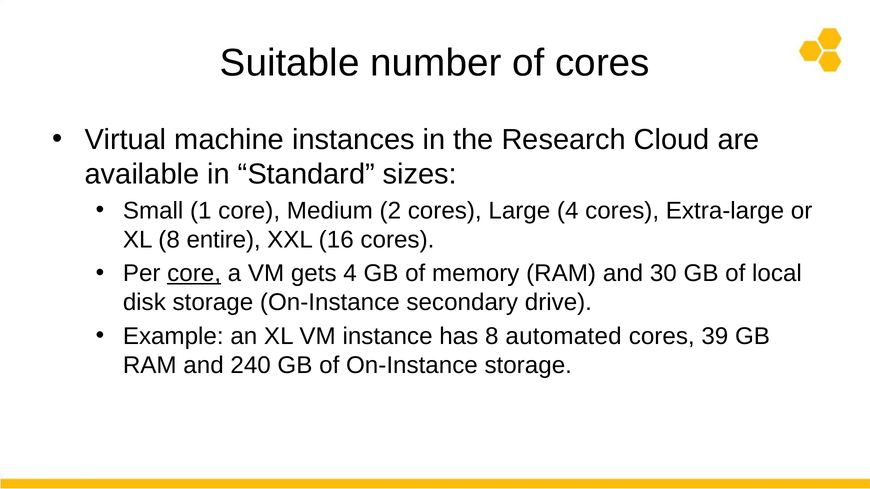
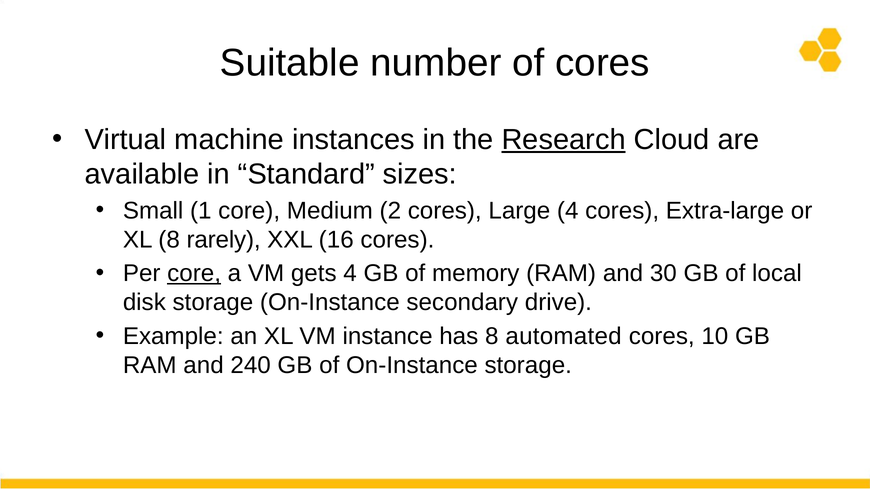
Research underline: none -> present
entire: entire -> rarely
39: 39 -> 10
